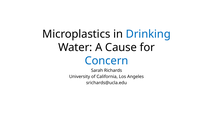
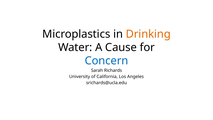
Drinking colour: blue -> orange
